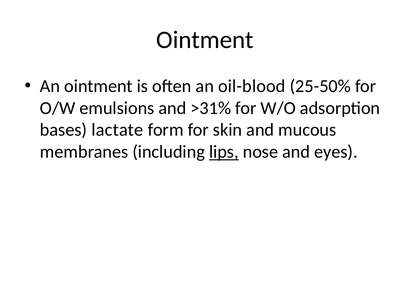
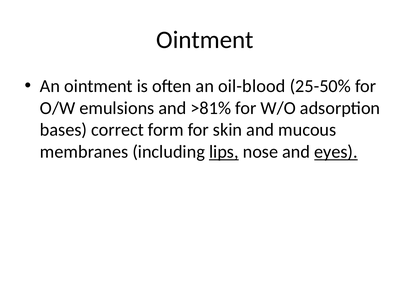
>31%: >31% -> >81%
lactate: lactate -> correct
eyes underline: none -> present
